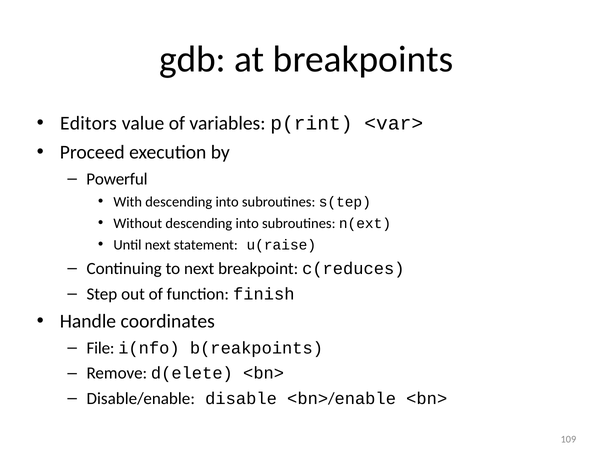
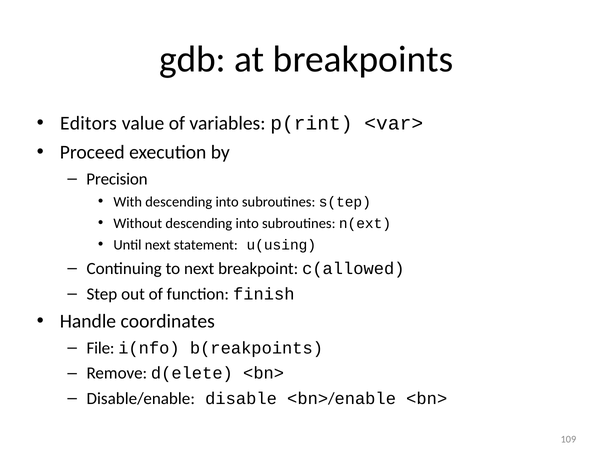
Powerful: Powerful -> Precision
u(raise: u(raise -> u(using
c(reduces: c(reduces -> c(allowed
